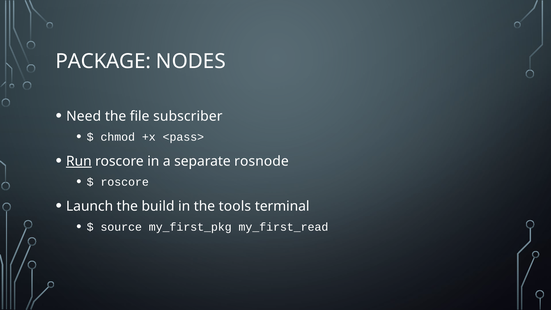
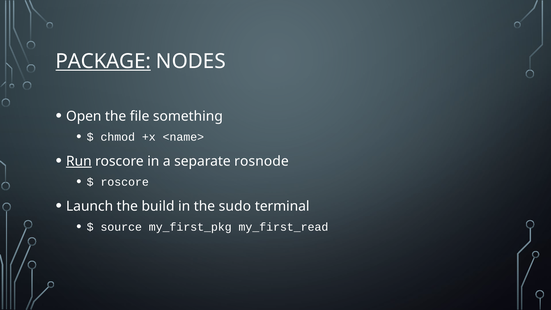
PACKAGE underline: none -> present
Need: Need -> Open
subscriber: subscriber -> something
<pass>: <pass> -> <name>
tools: tools -> sudo
